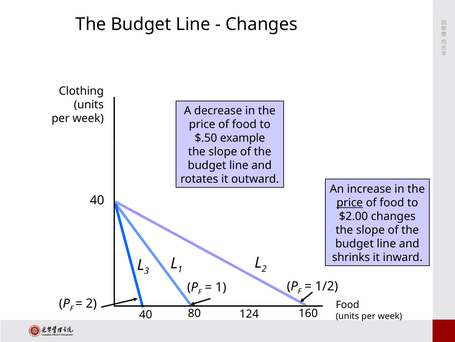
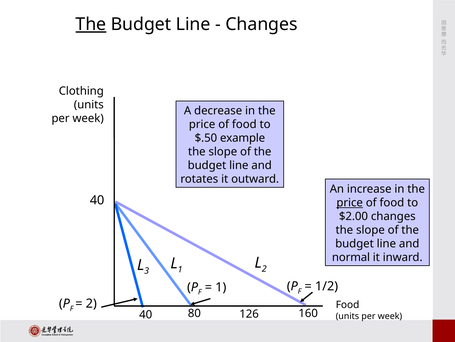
The at (91, 24) underline: none -> present
shrinks: shrinks -> normal
124: 124 -> 126
